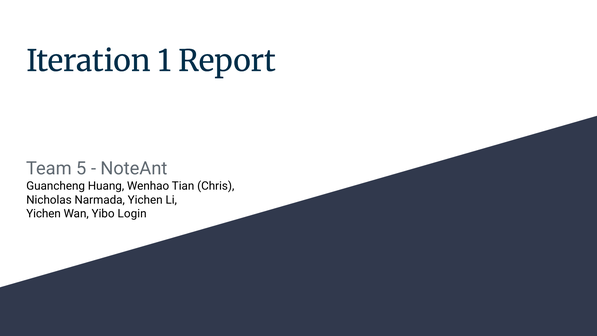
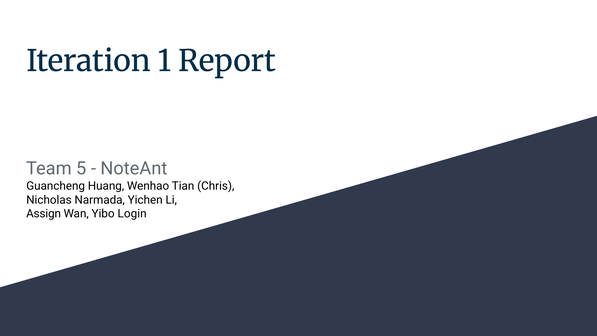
Yichen at (44, 214): Yichen -> Assign
